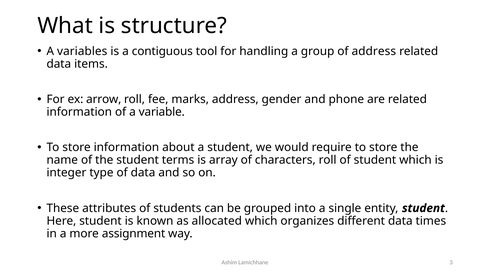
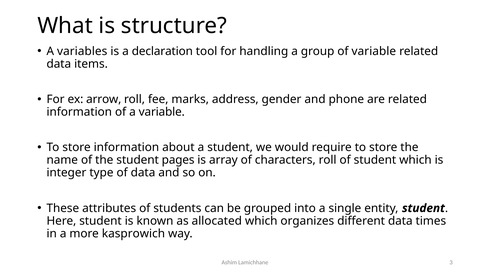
contiguous: contiguous -> declaration
of address: address -> variable
terms: terms -> pages
assignment: assignment -> kasprowich
